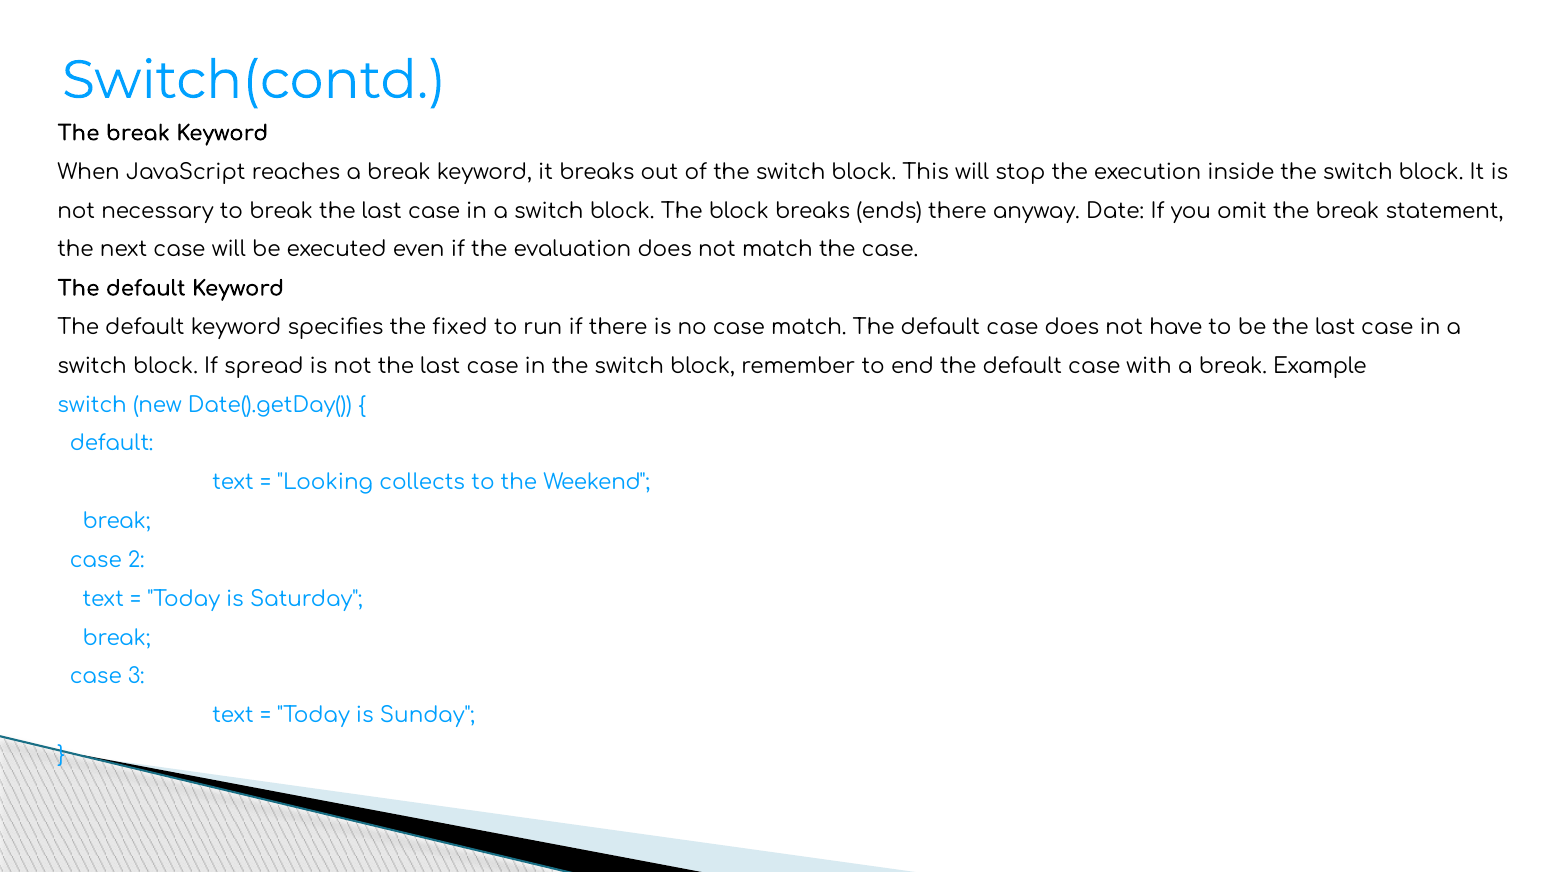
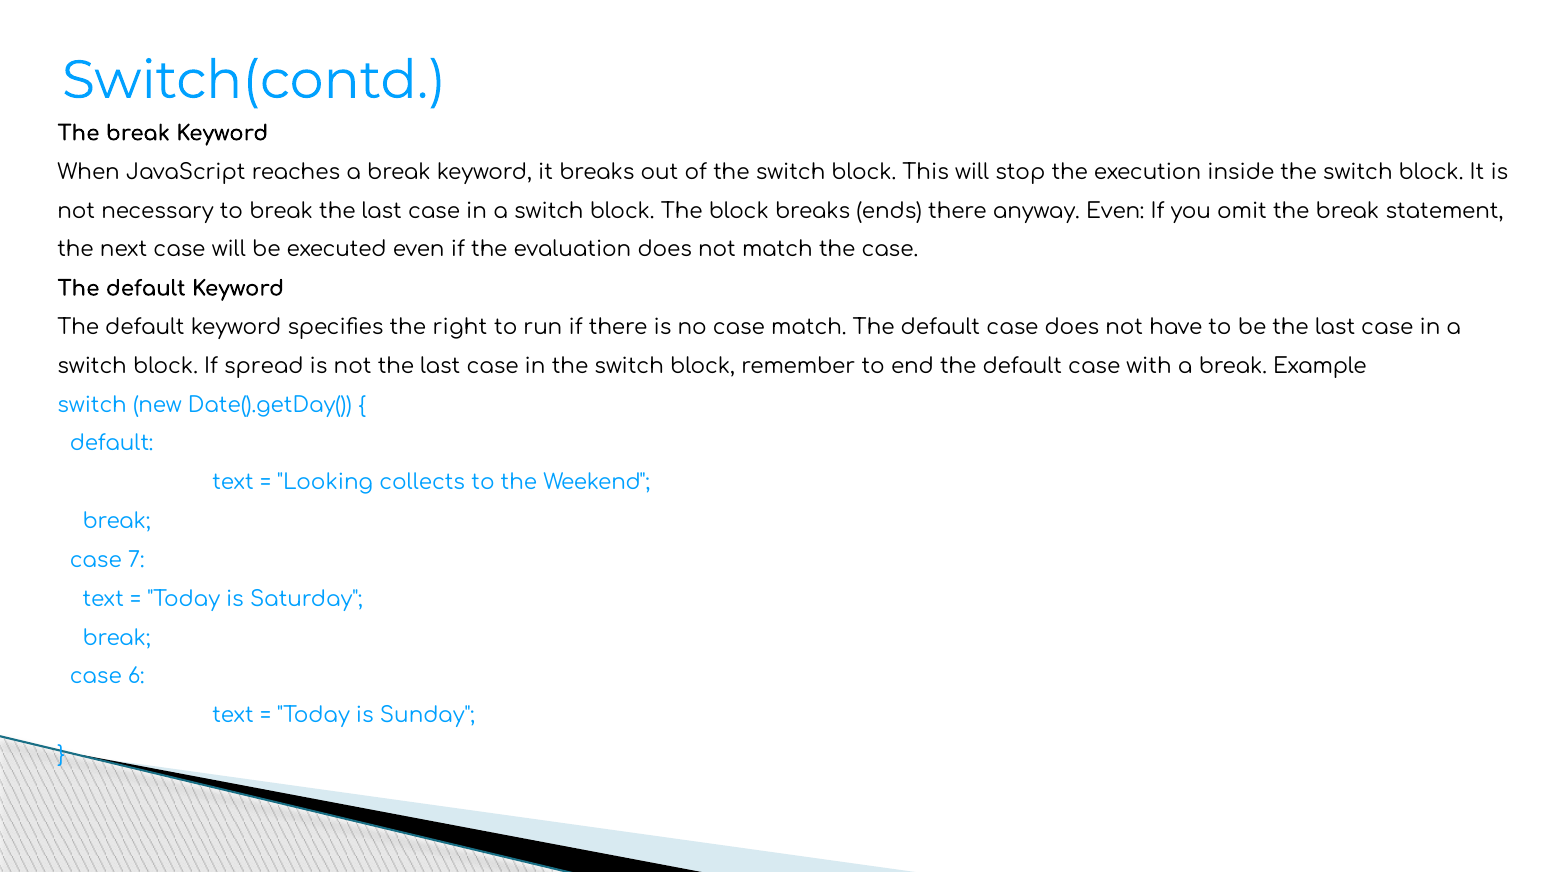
anyway Date: Date -> Even
fixed: fixed -> right
2: 2 -> 7
3: 3 -> 6
